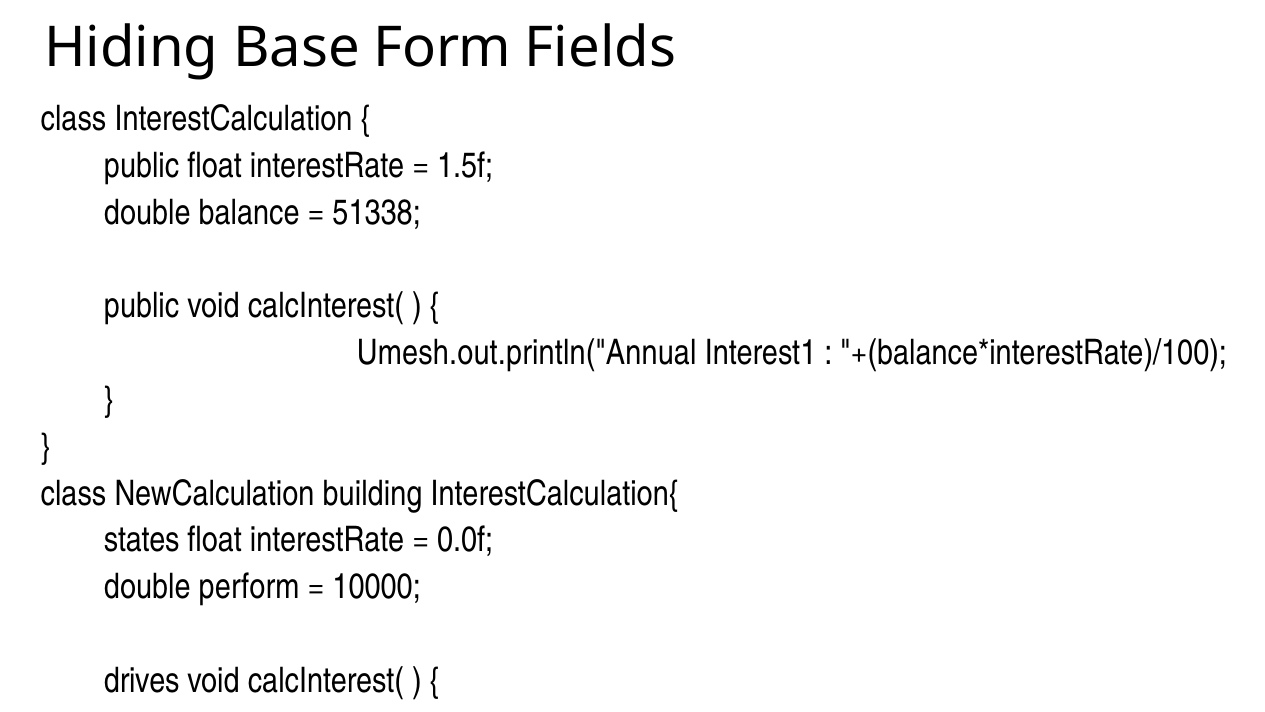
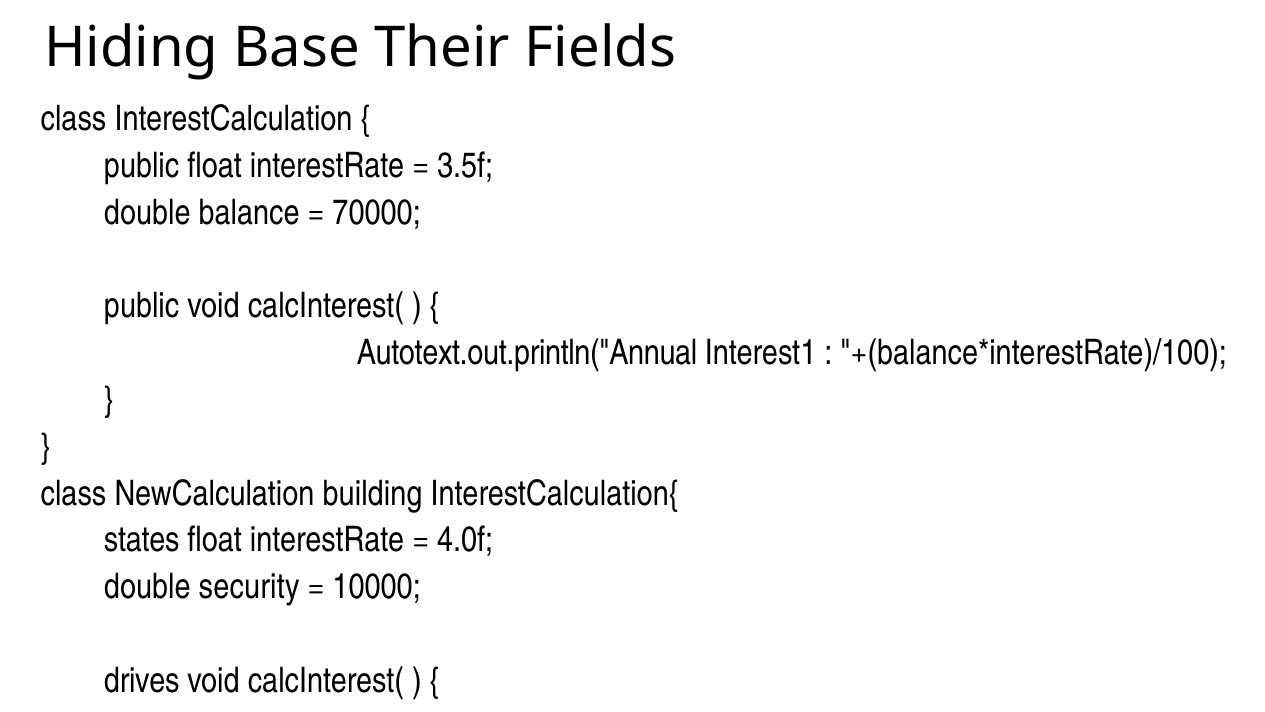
Form: Form -> Their
1.5f: 1.5f -> 3.5f
51338: 51338 -> 70000
Umesh.out.println("Annual: Umesh.out.println("Annual -> Autotext.out.println("Annual
0.0f: 0.0f -> 4.0f
perform: perform -> security
